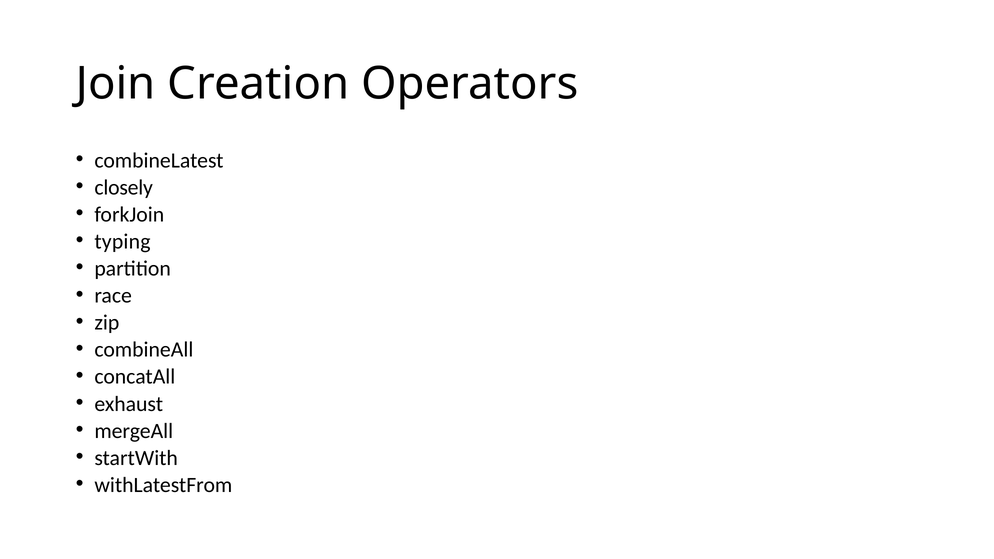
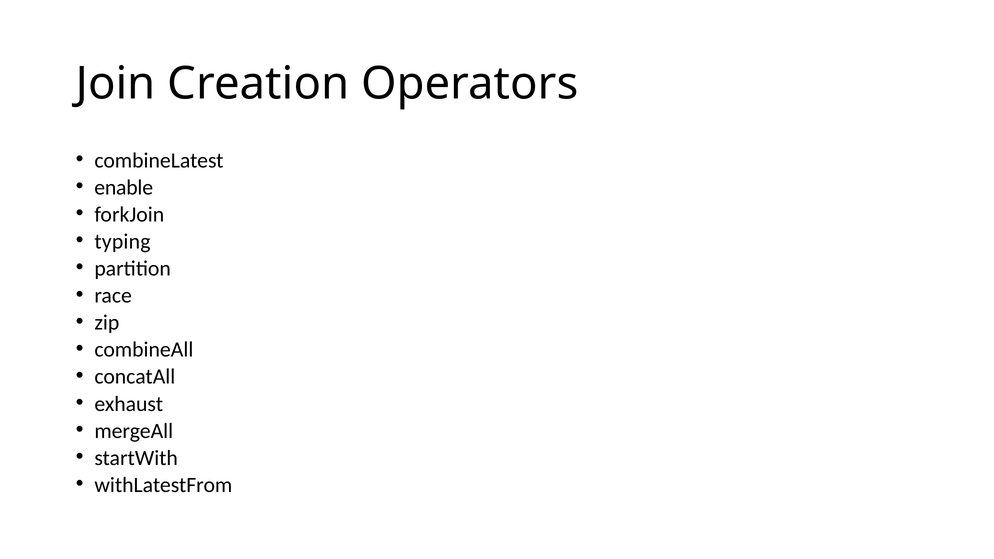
closely: closely -> enable
